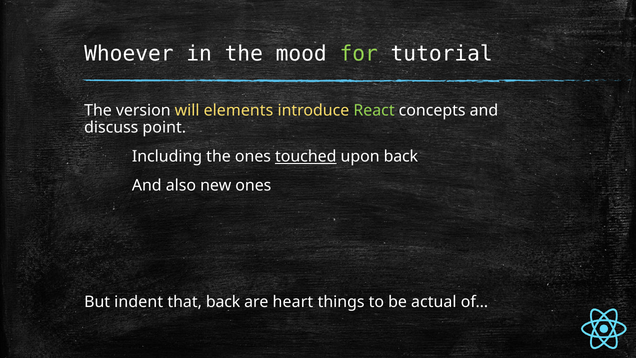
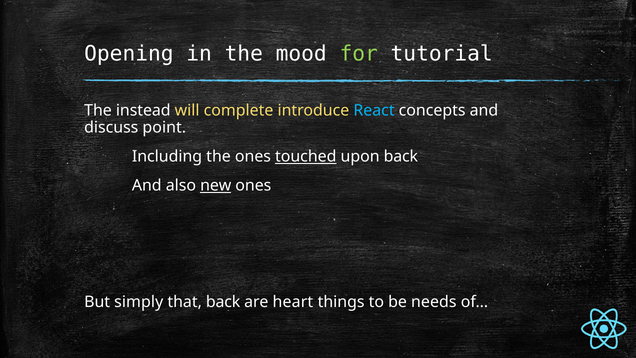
Whoever: Whoever -> Opening
version: version -> instead
elements: elements -> complete
React colour: light green -> light blue
new underline: none -> present
indent: indent -> simply
actual: actual -> needs
